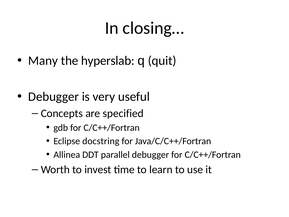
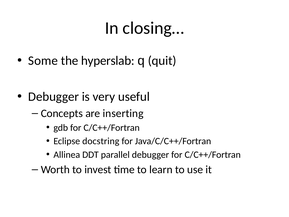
Many: Many -> Some
specified: specified -> inserting
